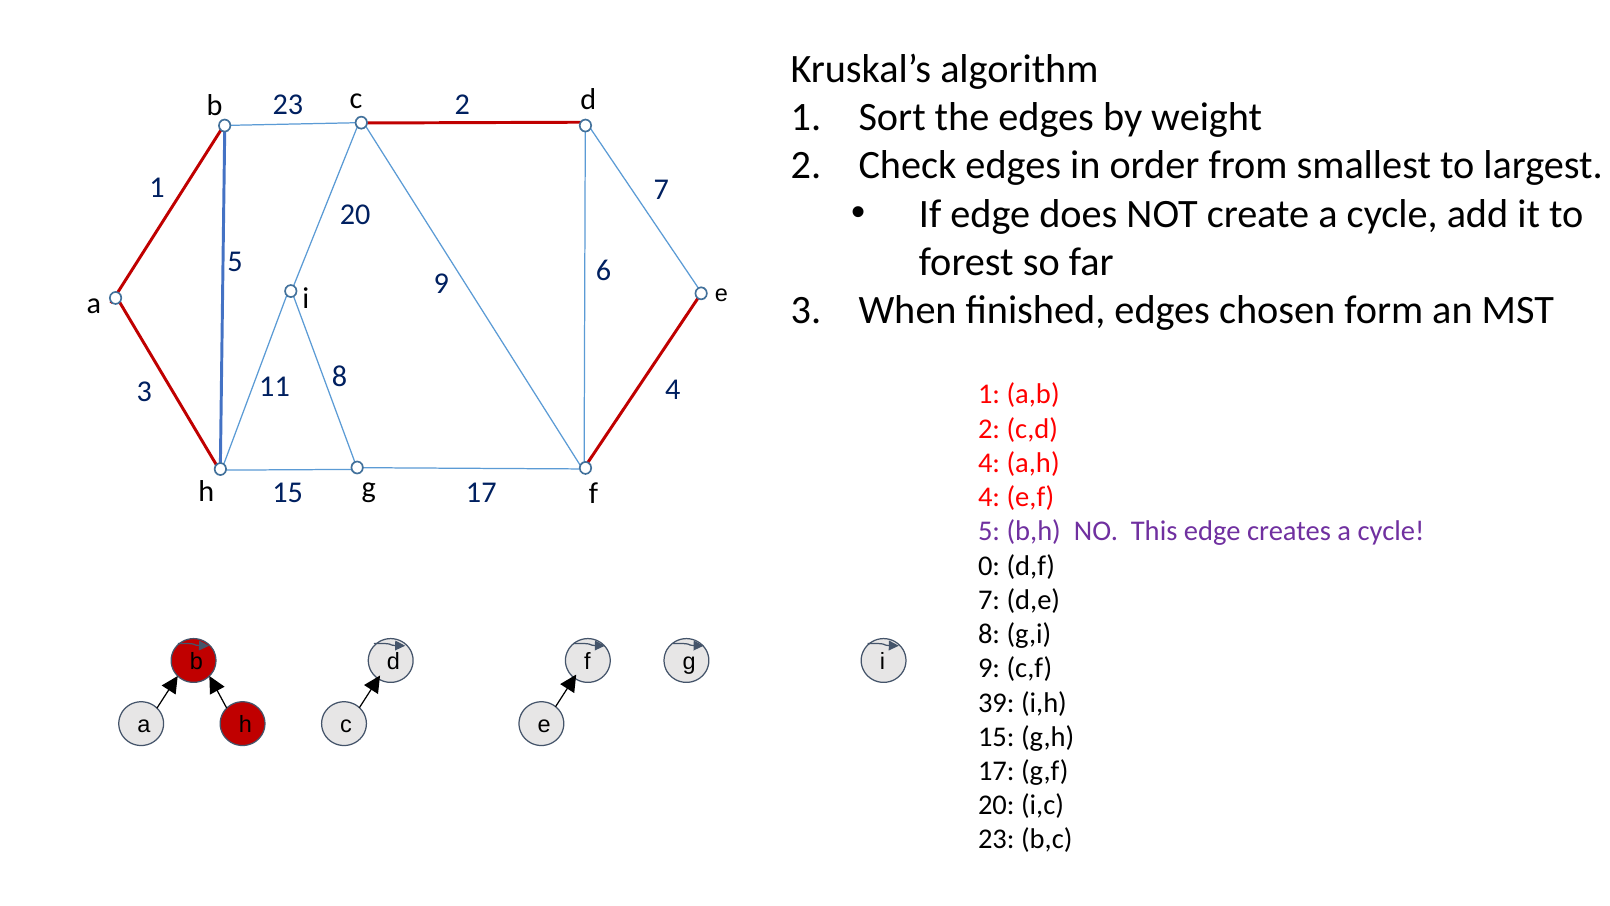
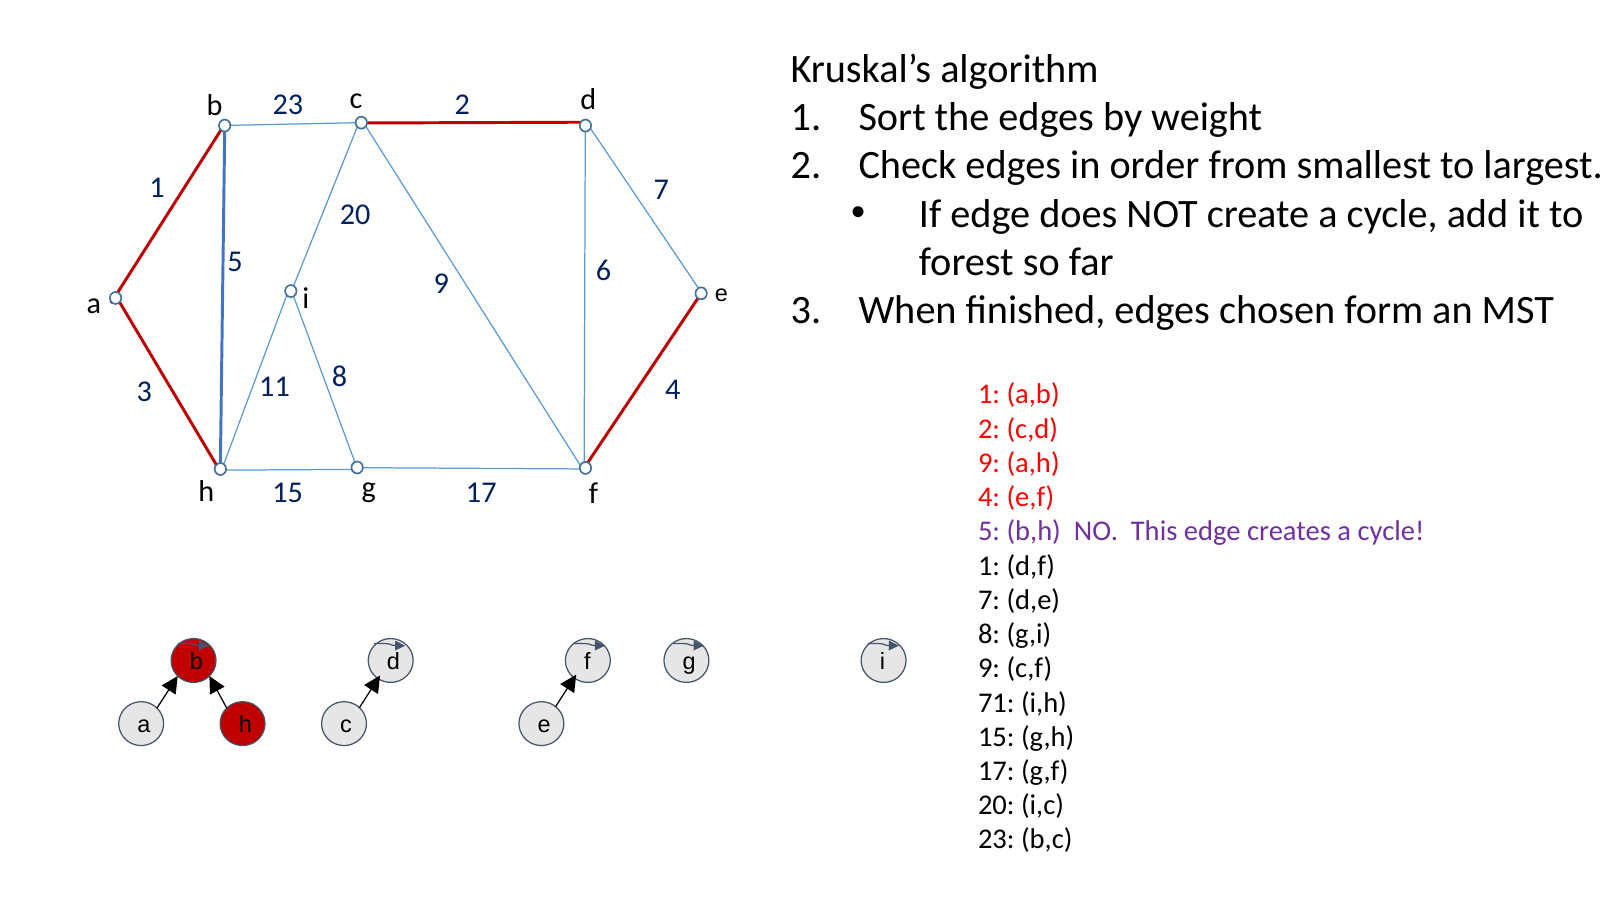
4 at (989, 463): 4 -> 9
0 at (989, 565): 0 -> 1
39: 39 -> 71
